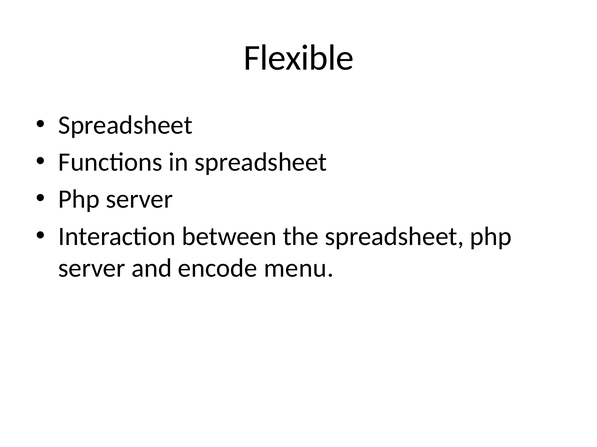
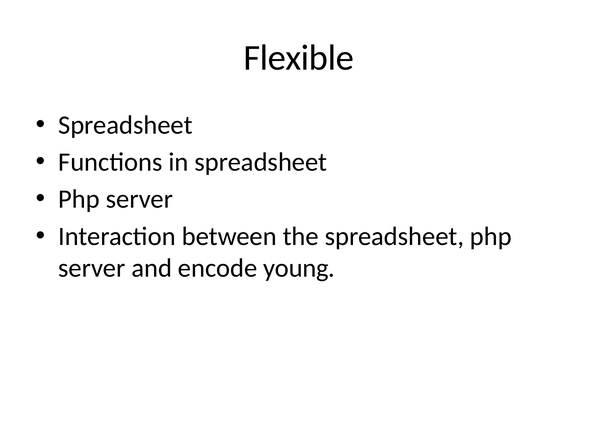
menu: menu -> young
